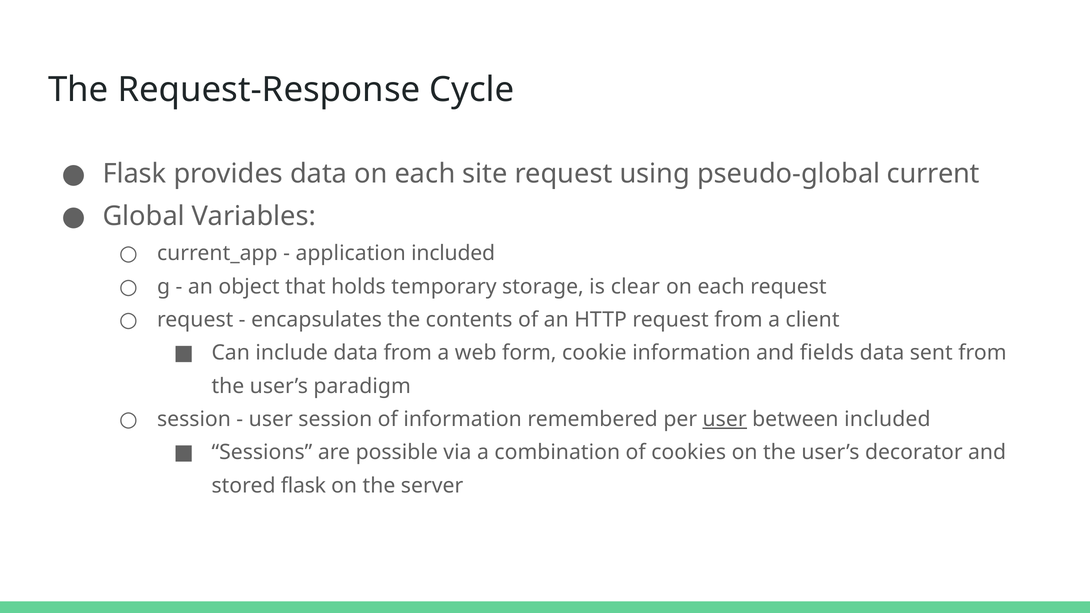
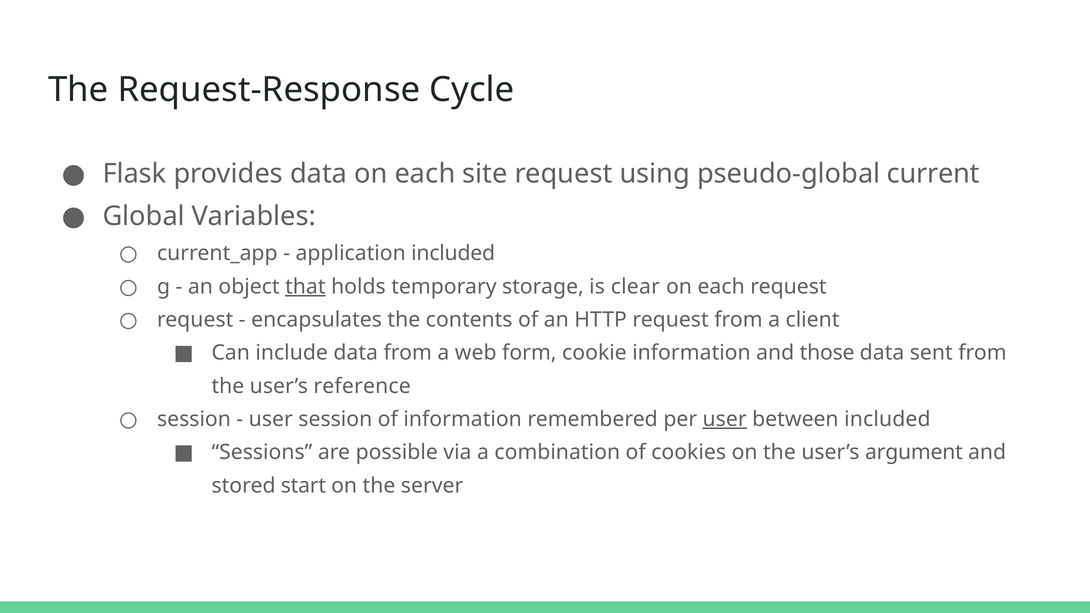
that underline: none -> present
fields: fields -> those
paradigm: paradigm -> reference
decorator: decorator -> argument
stored flask: flask -> start
